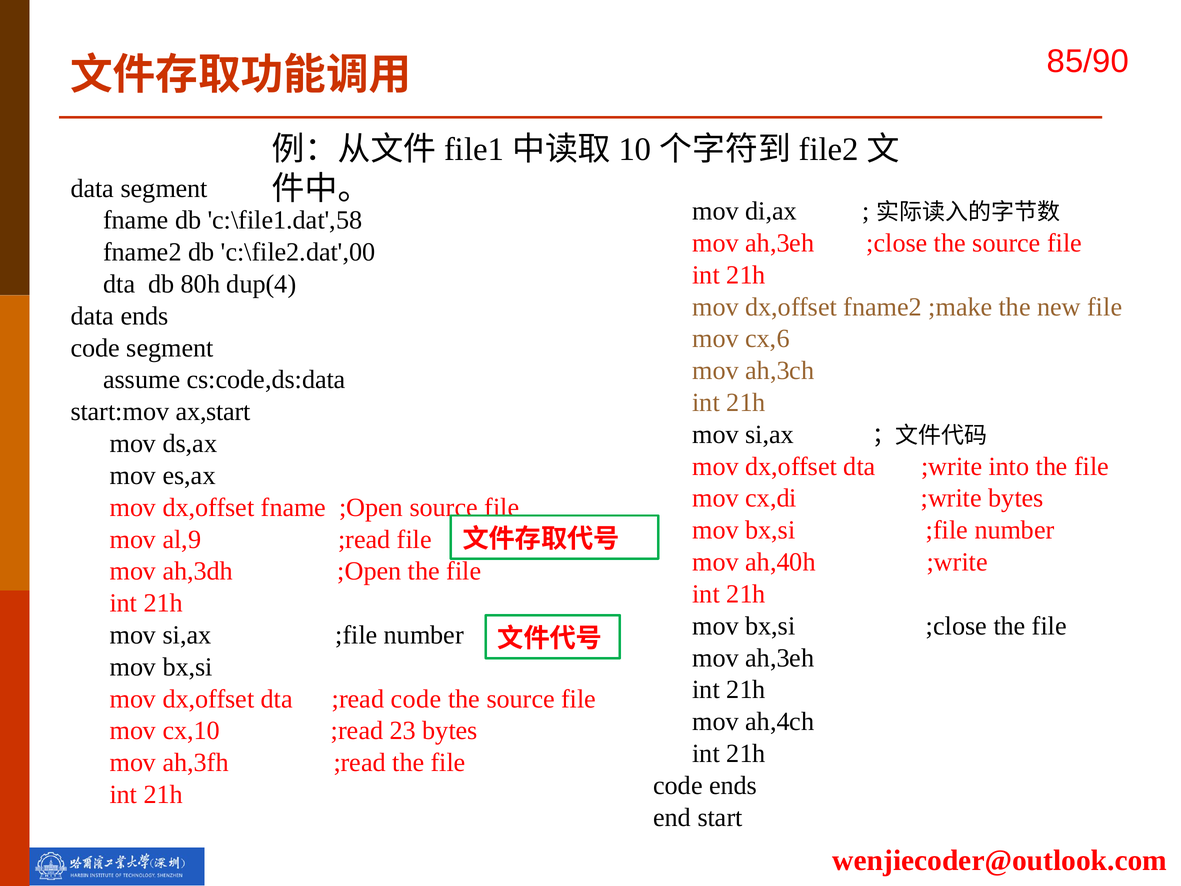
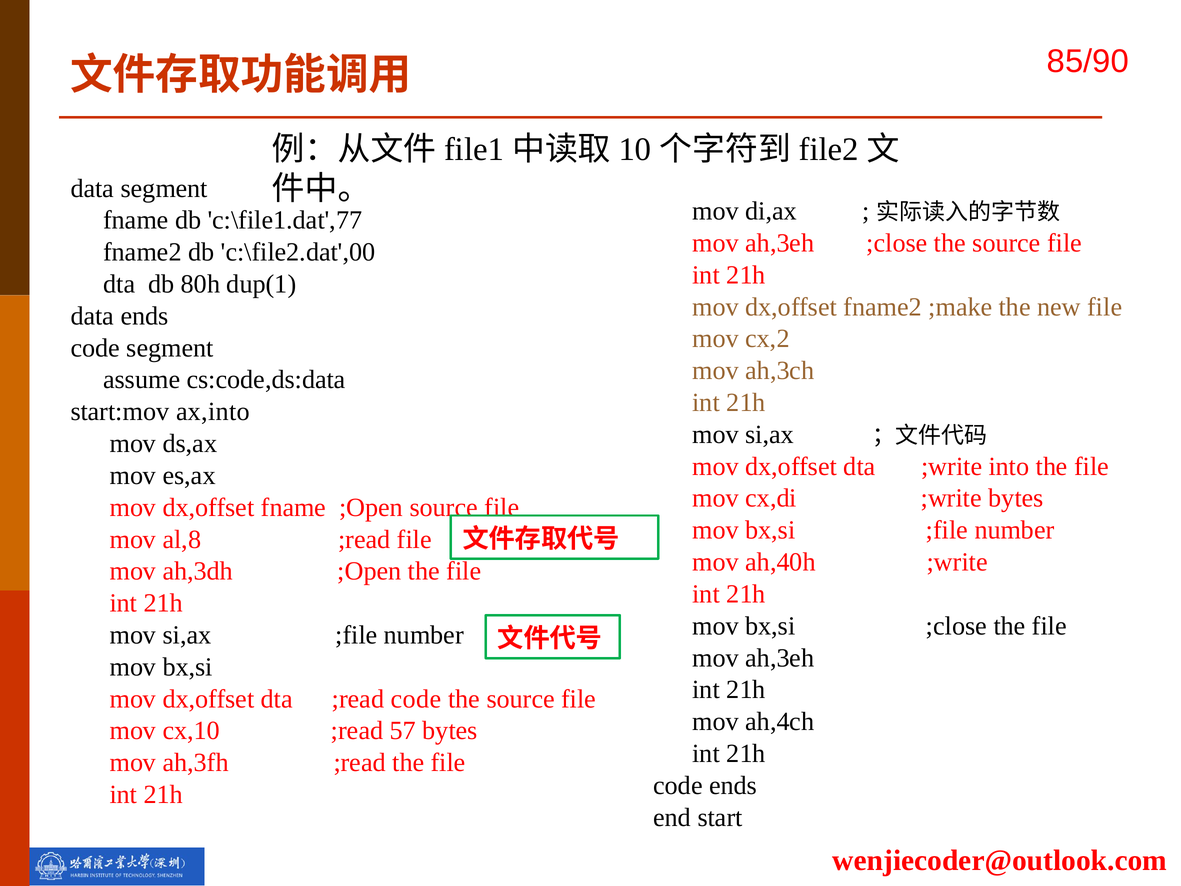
c:\file1.dat',58: c:\file1.dat',58 -> c:\file1.dat',77
dup(4: dup(4 -> dup(1
cx,6: cx,6 -> cx,2
ax,start: ax,start -> ax,into
al,9: al,9 -> al,8
23: 23 -> 57
